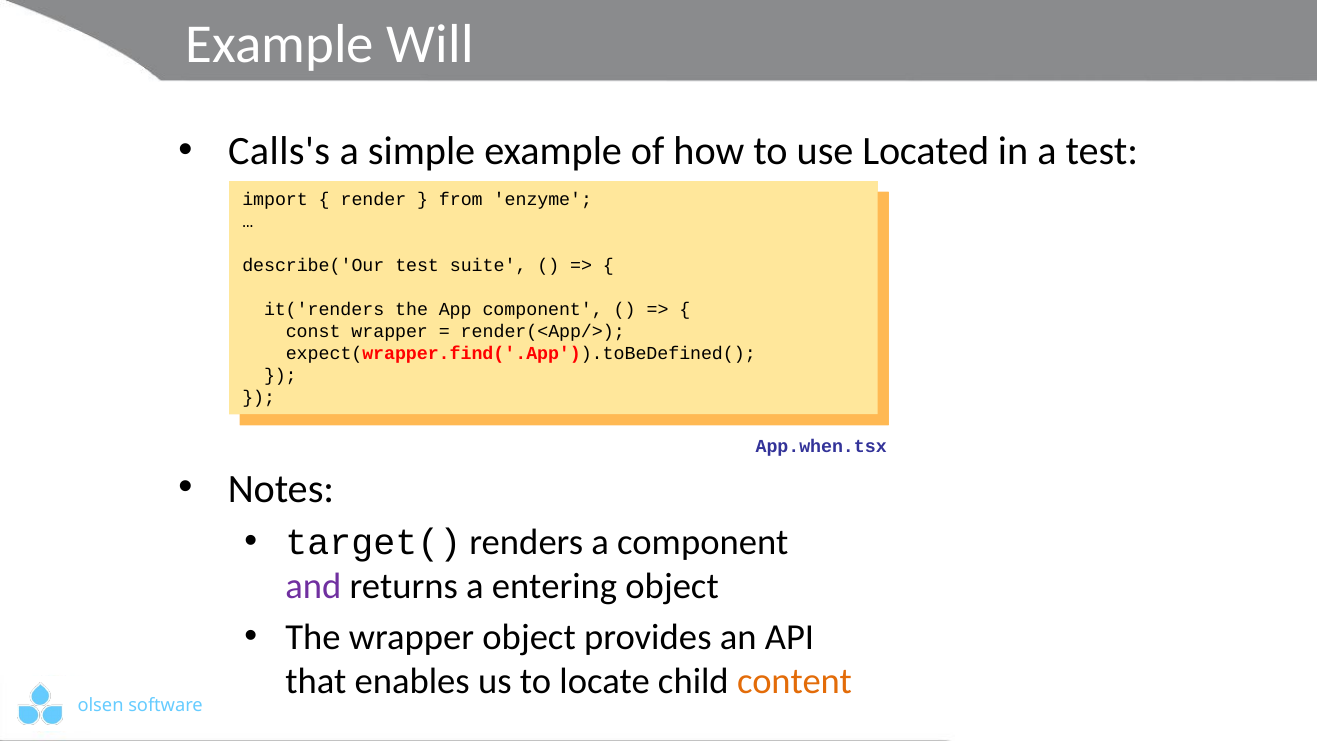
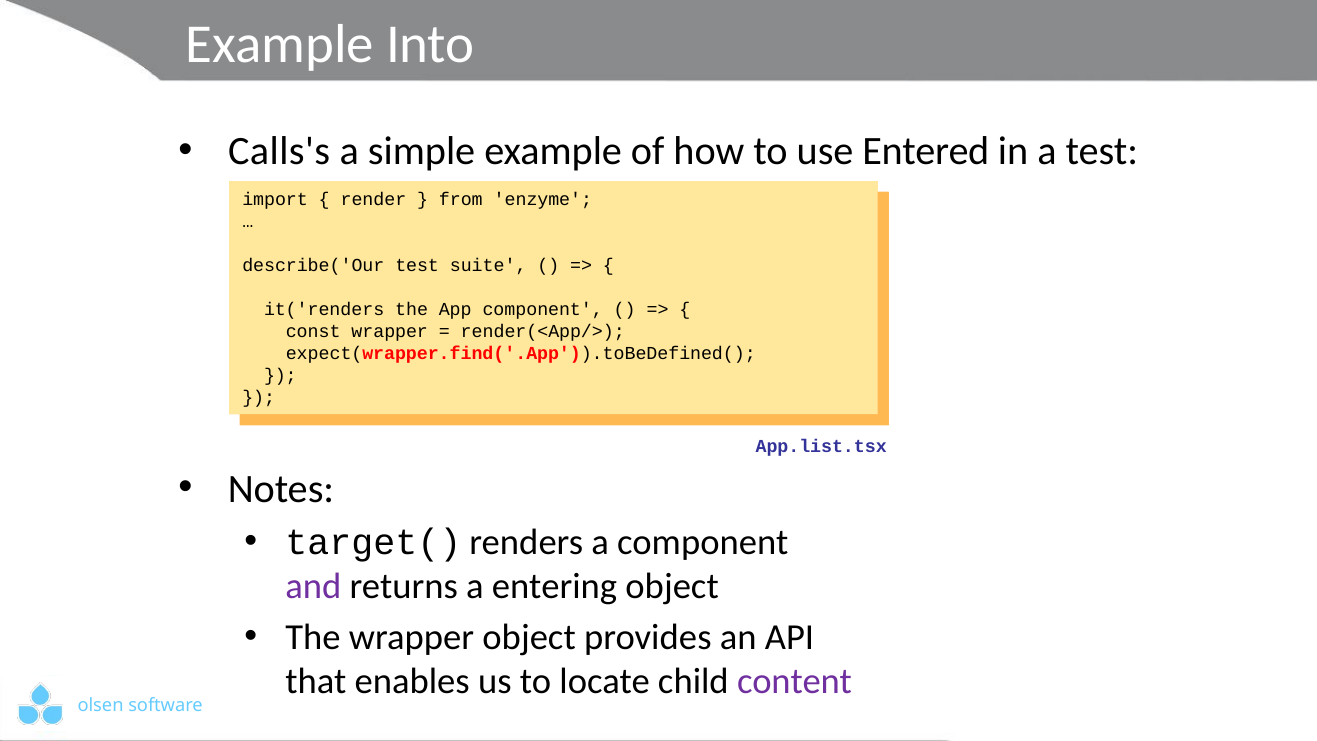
Will: Will -> Into
Located: Located -> Entered
App.when.tsx: App.when.tsx -> App.list.tsx
content colour: orange -> purple
